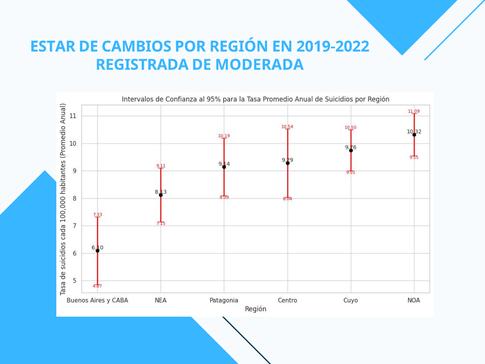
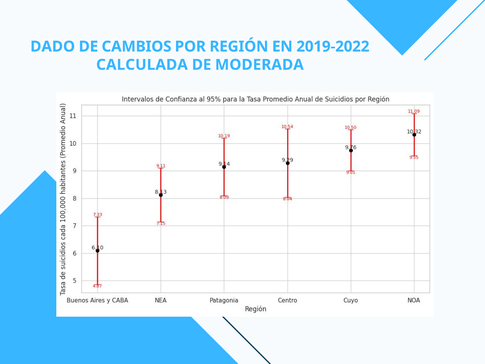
ESTAR: ESTAR -> DADO
REGISTRADA: REGISTRADA -> CALCULADA
